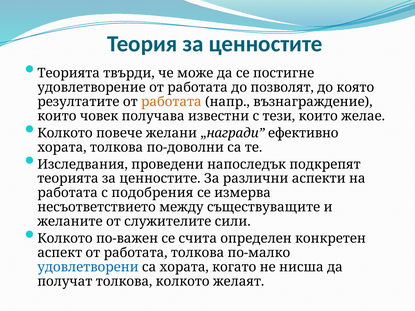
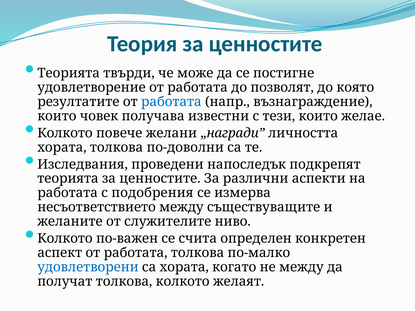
работата at (171, 102) colour: orange -> blue
ефективно: ефективно -> личността
сили: сили -> ниво
не нисша: нисша -> между
